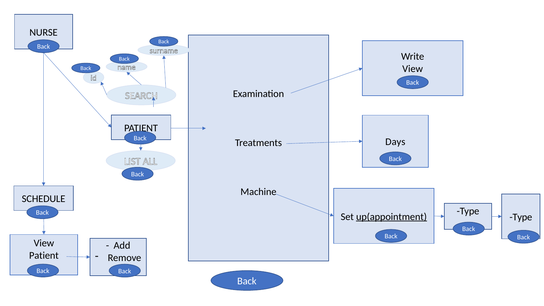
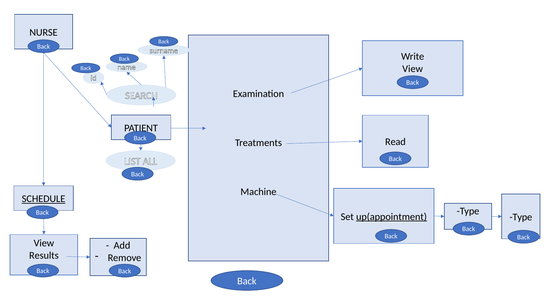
Days: Days -> Read
SCHEDULE underline: none -> present
Patient at (44, 255): Patient -> Results
